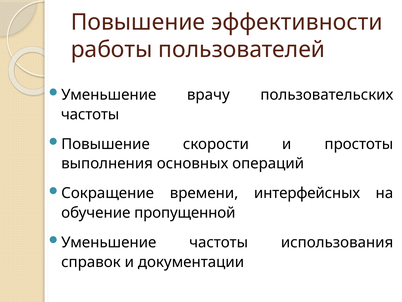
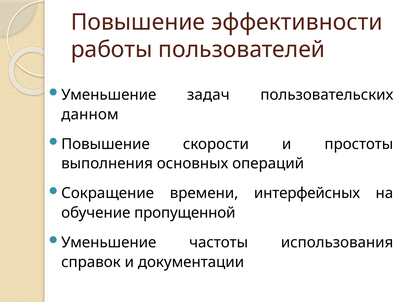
врачу: врачу -> задач
частоты at (90, 114): частоты -> данном
